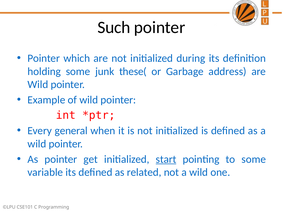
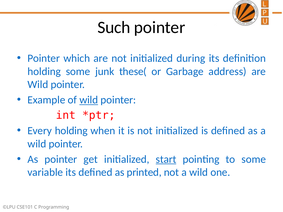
wild at (89, 100) underline: none -> present
Every general: general -> holding
related: related -> printed
